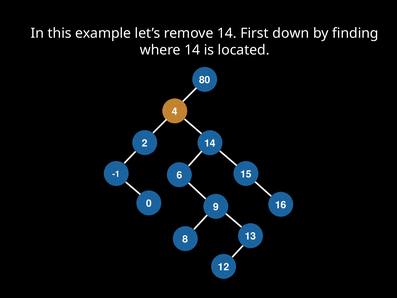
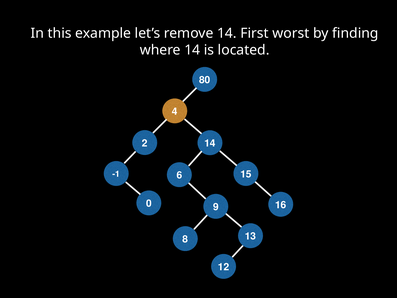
down: down -> worst
